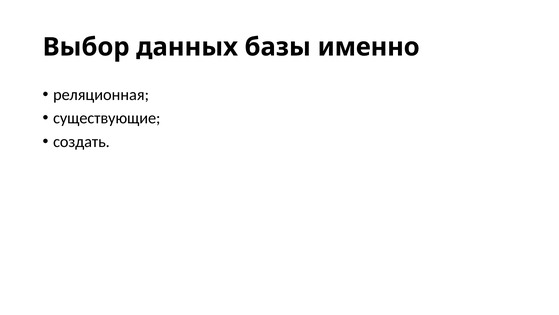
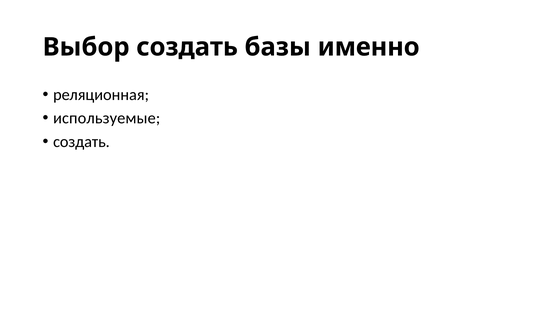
Выбор данных: данных -> создать
существующие: существующие -> используемые
